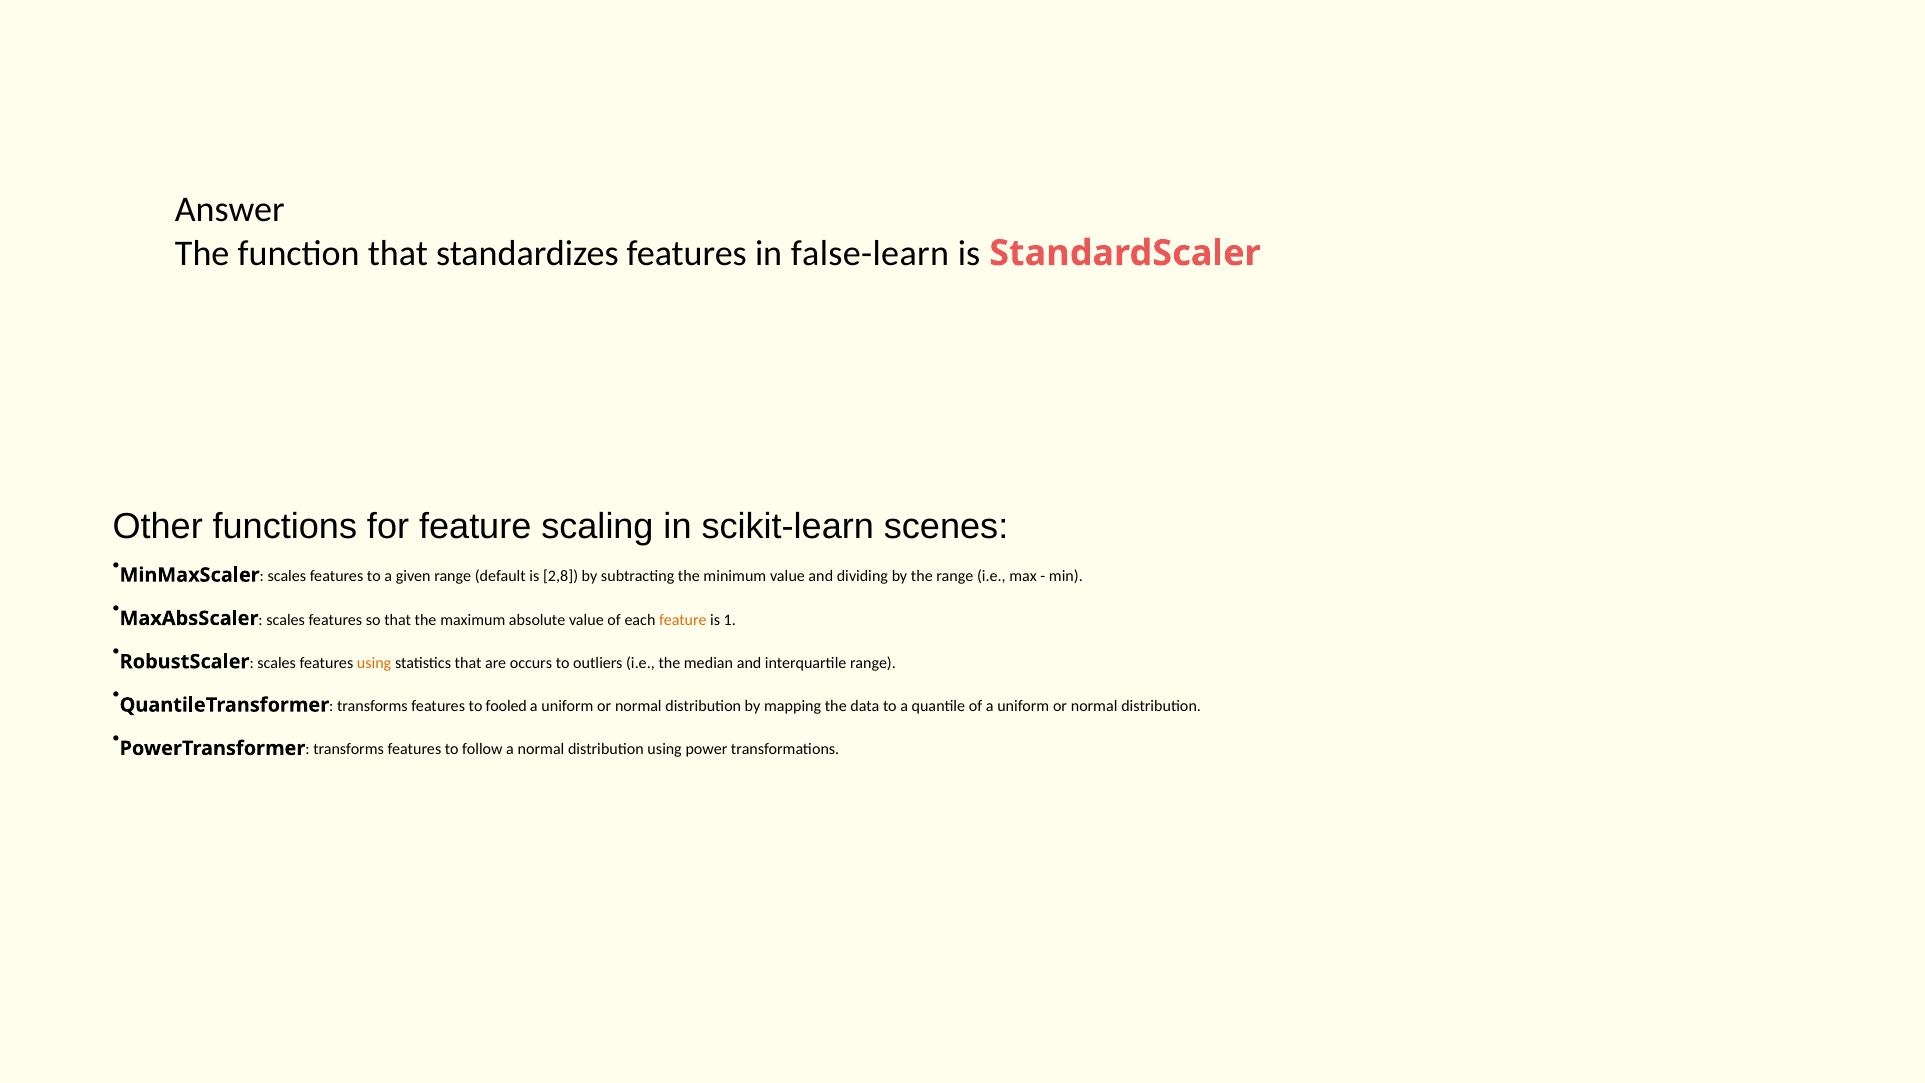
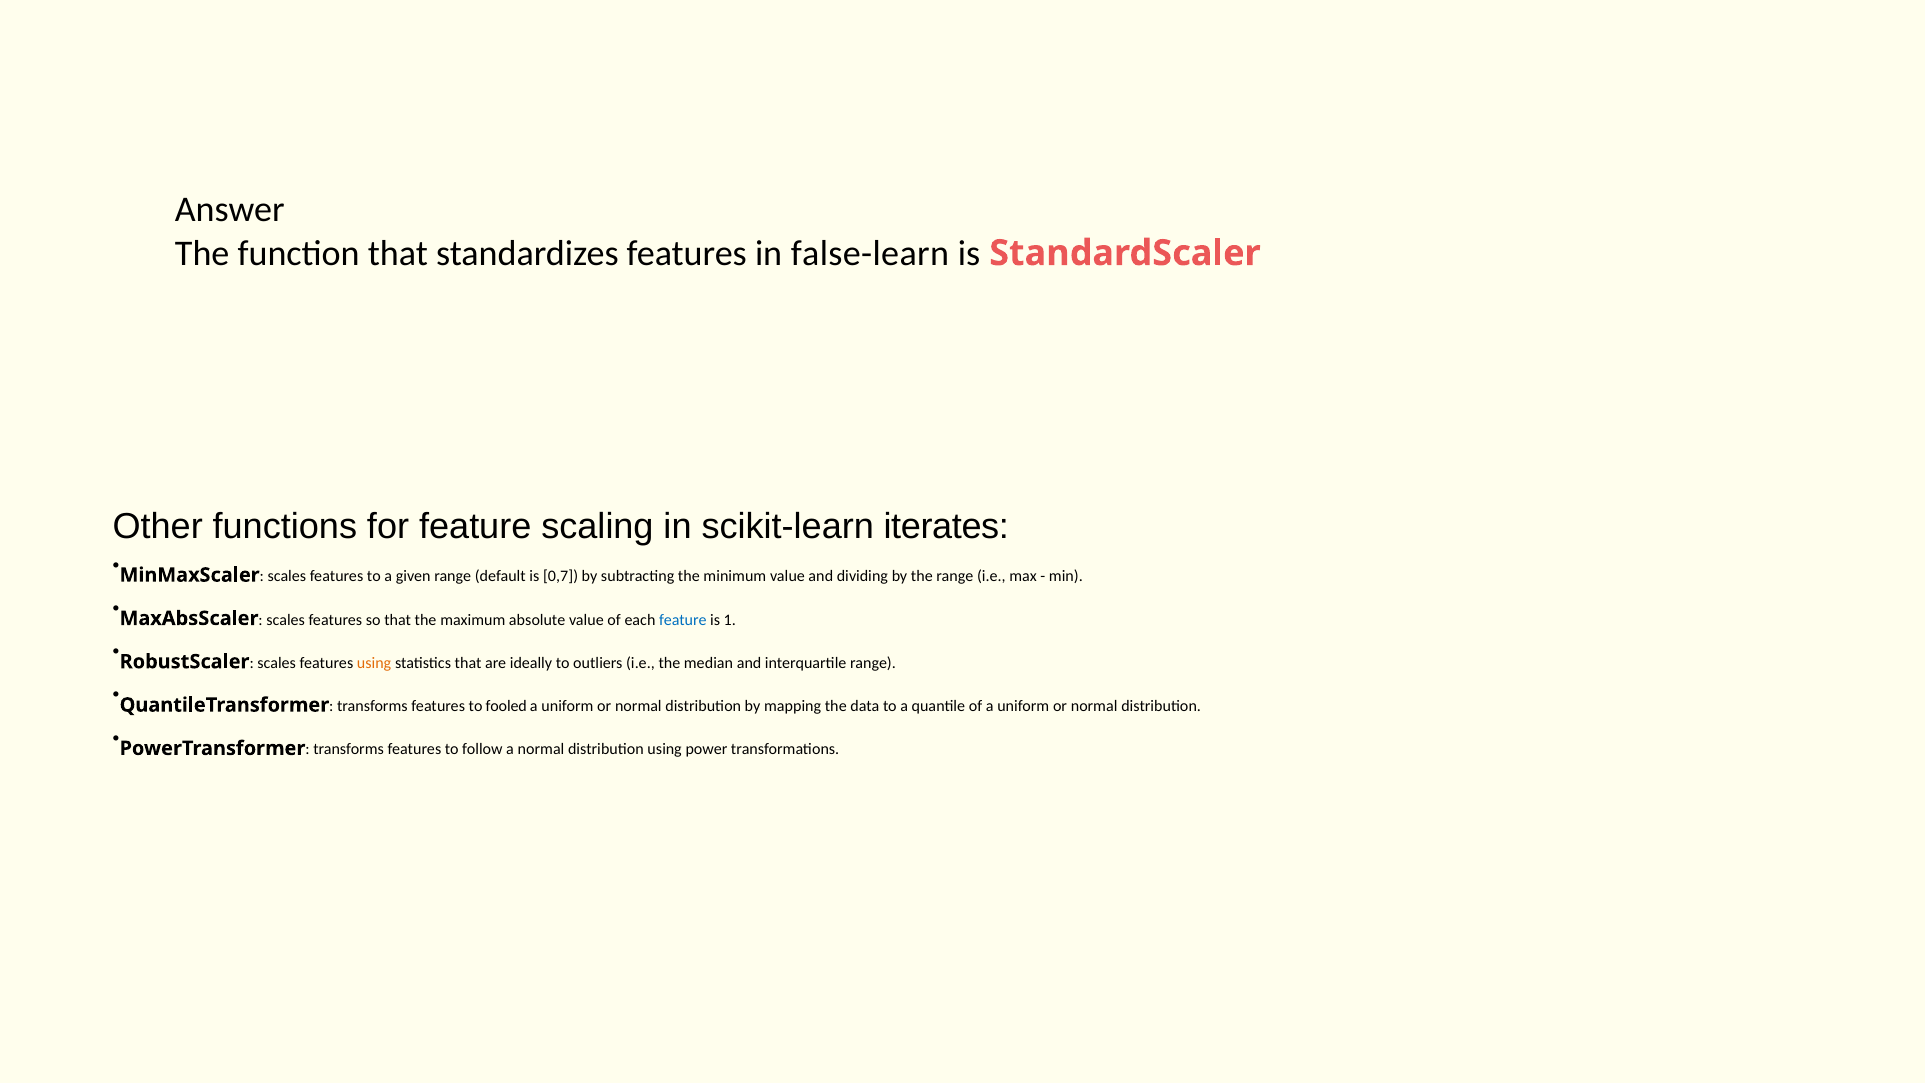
scenes: scenes -> iterates
2,8: 2,8 -> 0,7
feature at (683, 620) colour: orange -> blue
occurs: occurs -> ideally
